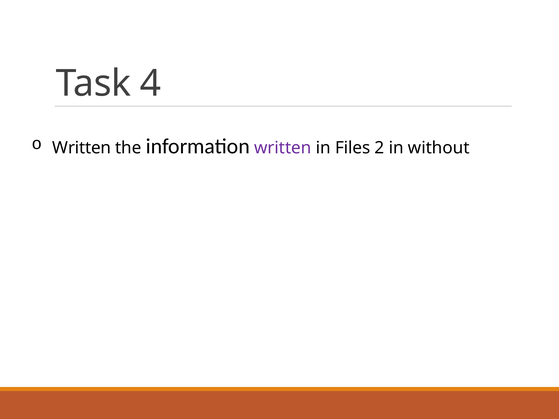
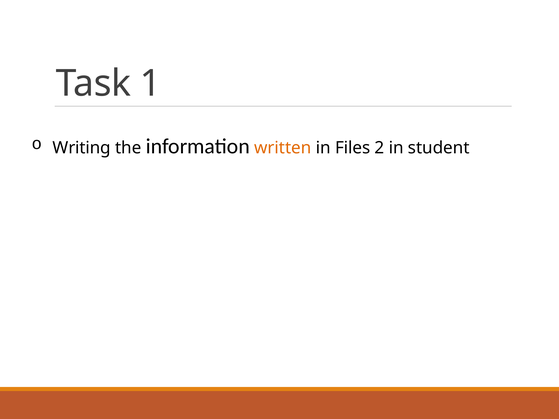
4: 4 -> 1
Written at (82, 148): Written -> Writing
written at (283, 148) colour: purple -> orange
without: without -> student
